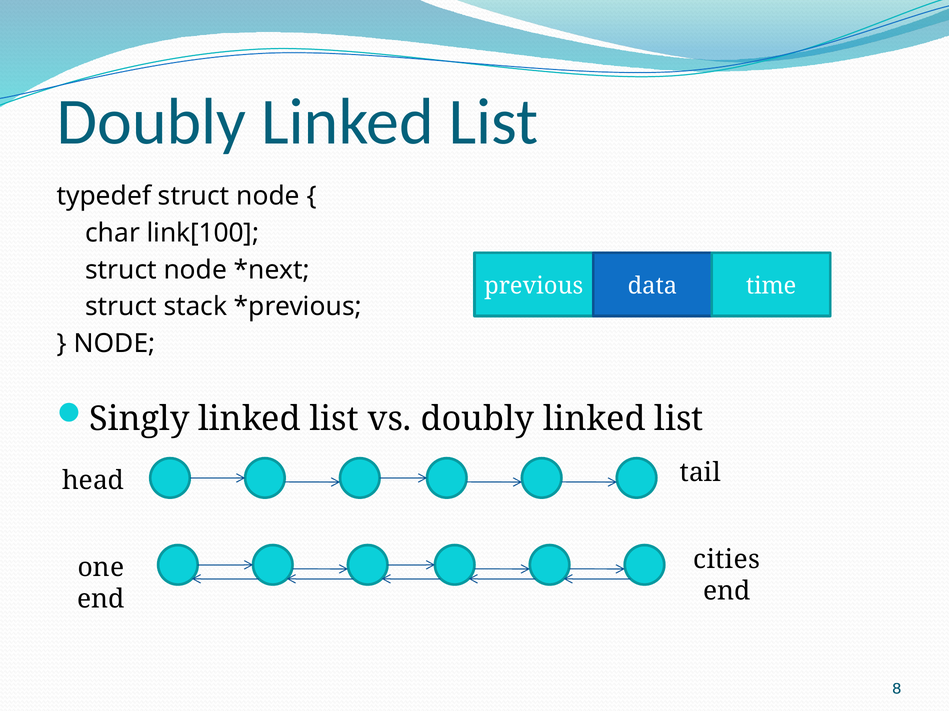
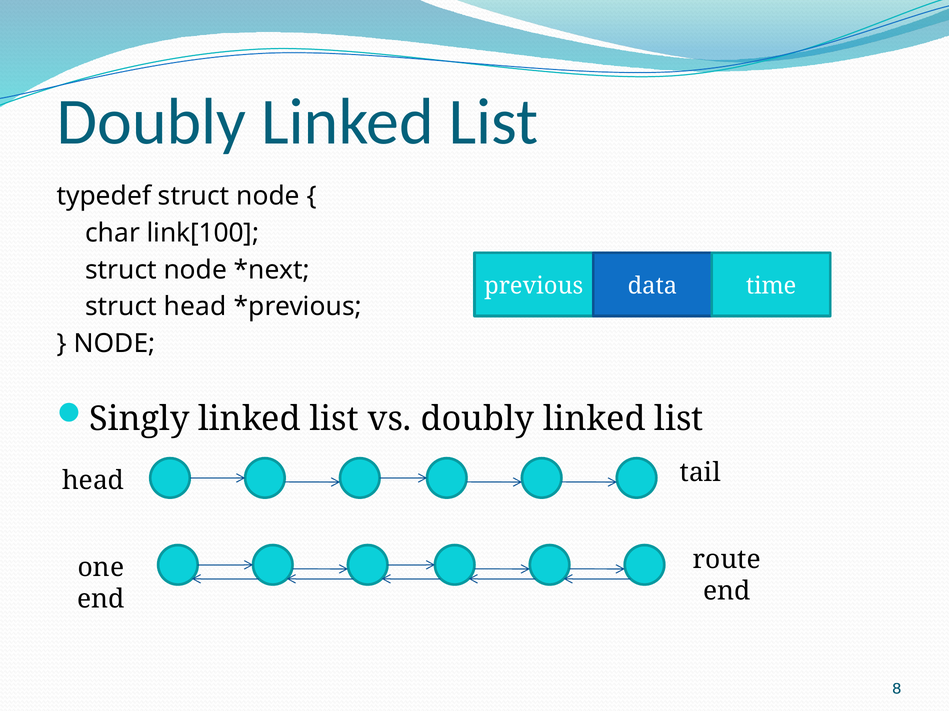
struct stack: stack -> head
cities: cities -> route
